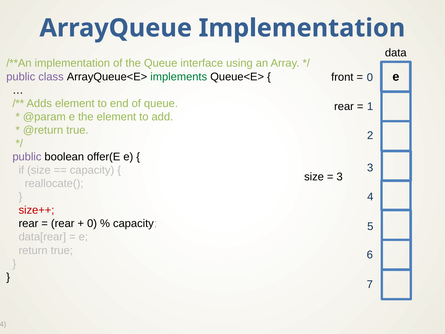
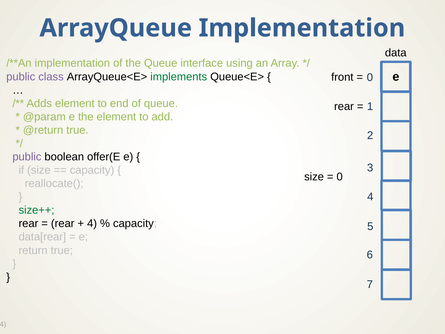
3 at (340, 177): 3 -> 0
size++ colour: red -> green
0 at (92, 223): 0 -> 4
